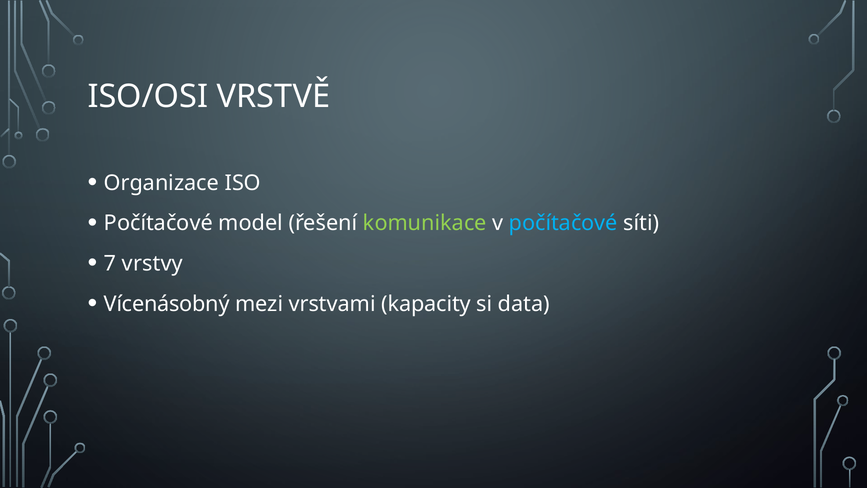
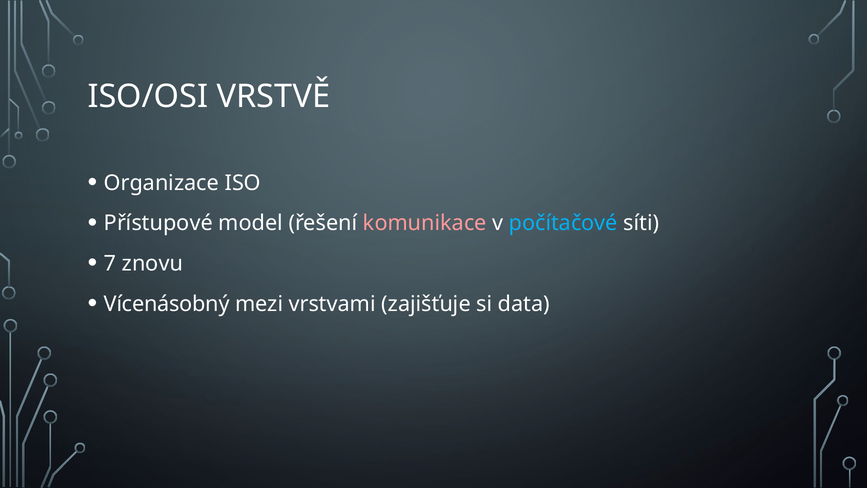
Počítačové at (158, 223): Počítačové -> Přístupové
komunikace colour: light green -> pink
vrstvy: vrstvy -> znovu
kapacity: kapacity -> zajišťuje
